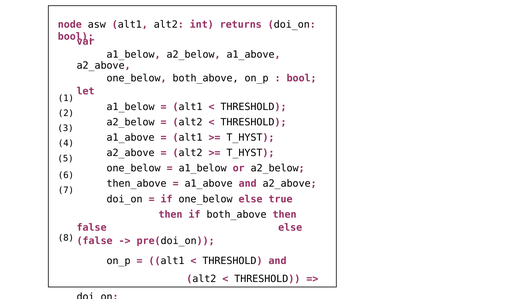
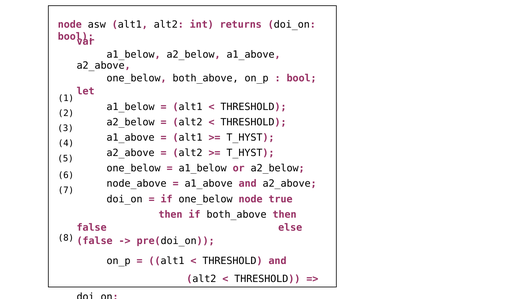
then_above: then_above -> node_above
one_below else: else -> node
